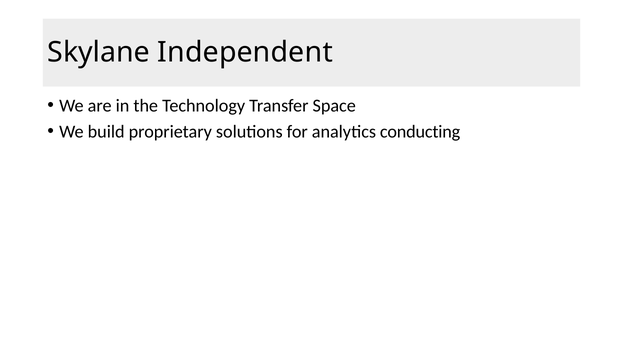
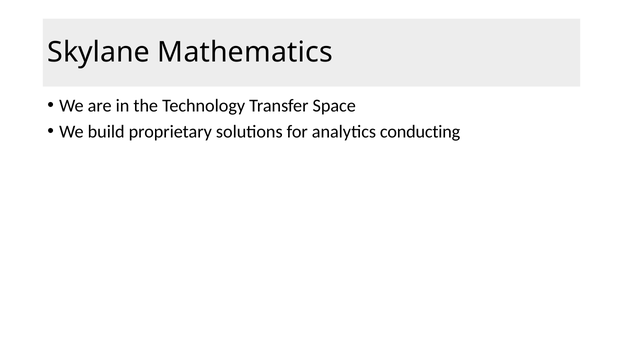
Independent: Independent -> Mathematics
